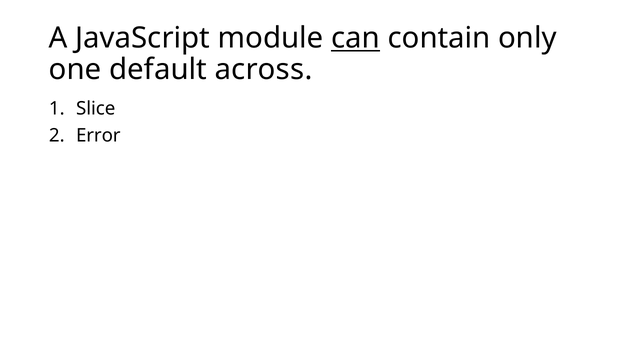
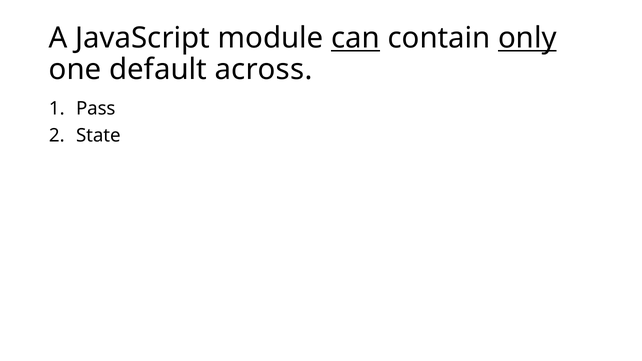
only underline: none -> present
Slice: Slice -> Pass
Error: Error -> State
